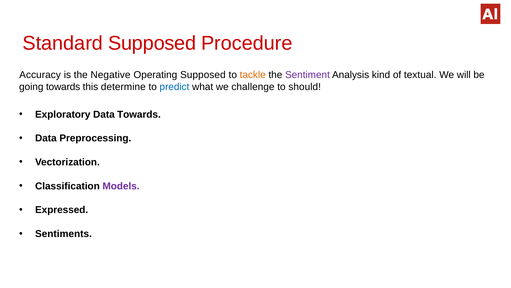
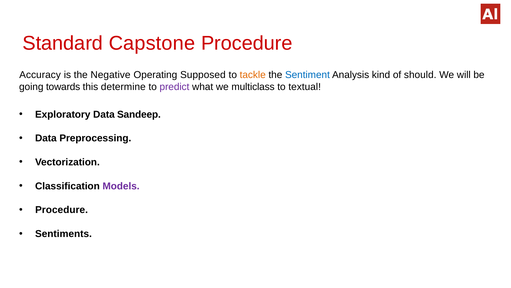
Standard Supposed: Supposed -> Capstone
Sentiment colour: purple -> blue
textual: textual -> should
predict colour: blue -> purple
challenge: challenge -> multiclass
should: should -> textual
Data Towards: Towards -> Sandeep
Expressed at (62, 210): Expressed -> Procedure
